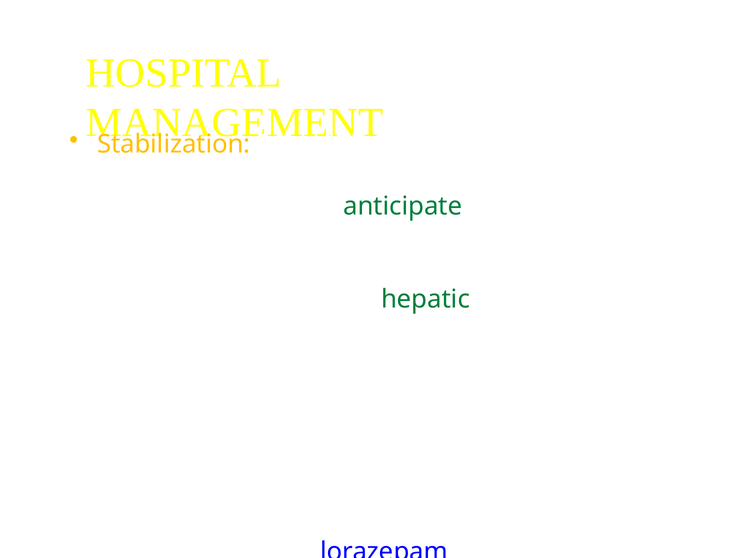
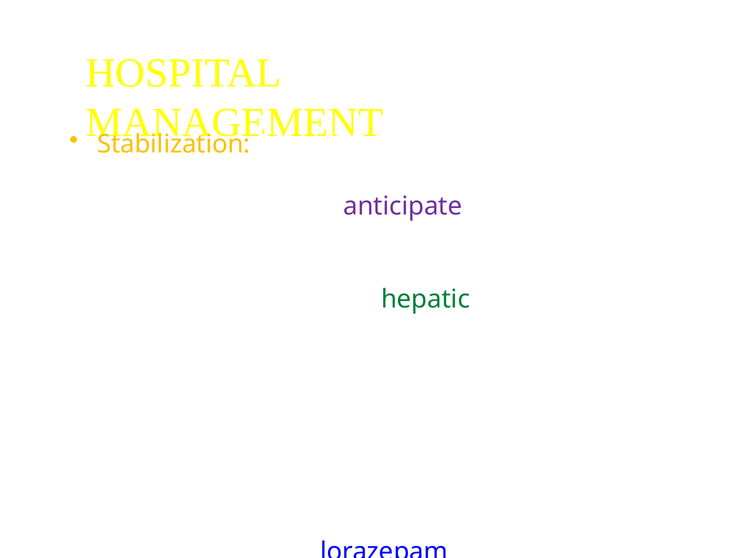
anticipate colour: green -> purple
